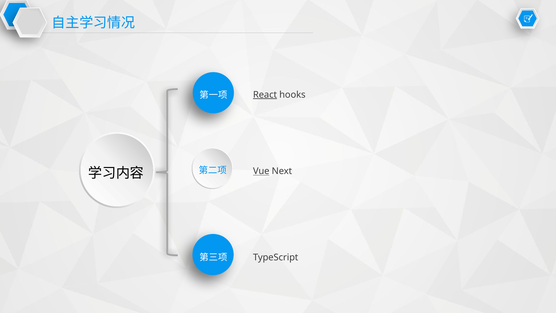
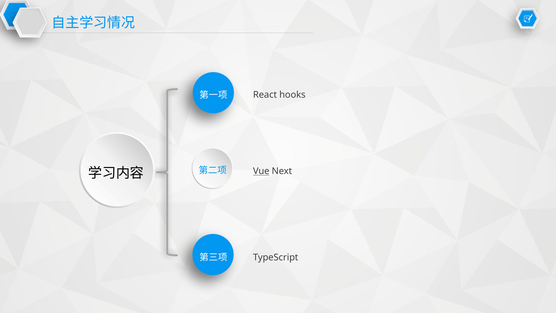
React underline: present -> none
